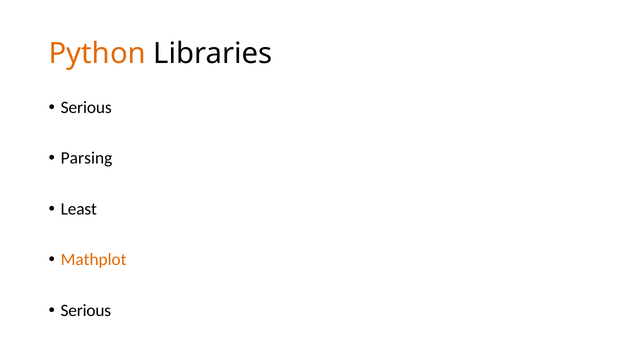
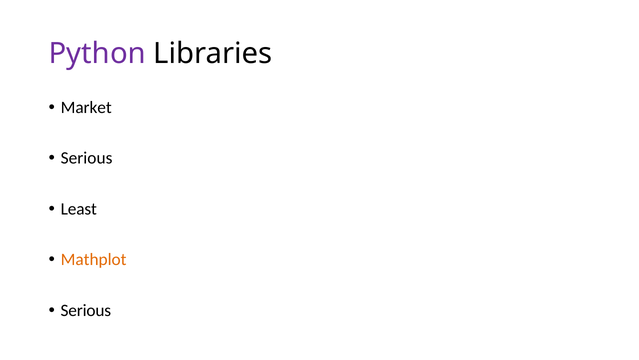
Python colour: orange -> purple
Serious at (86, 107): Serious -> Market
Parsing at (87, 158): Parsing -> Serious
